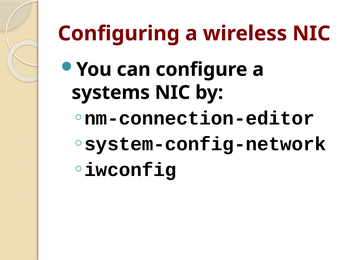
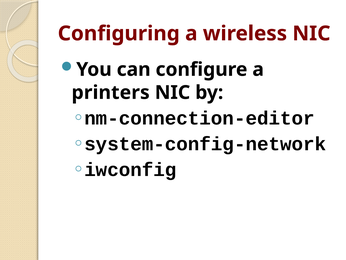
systems: systems -> printers
